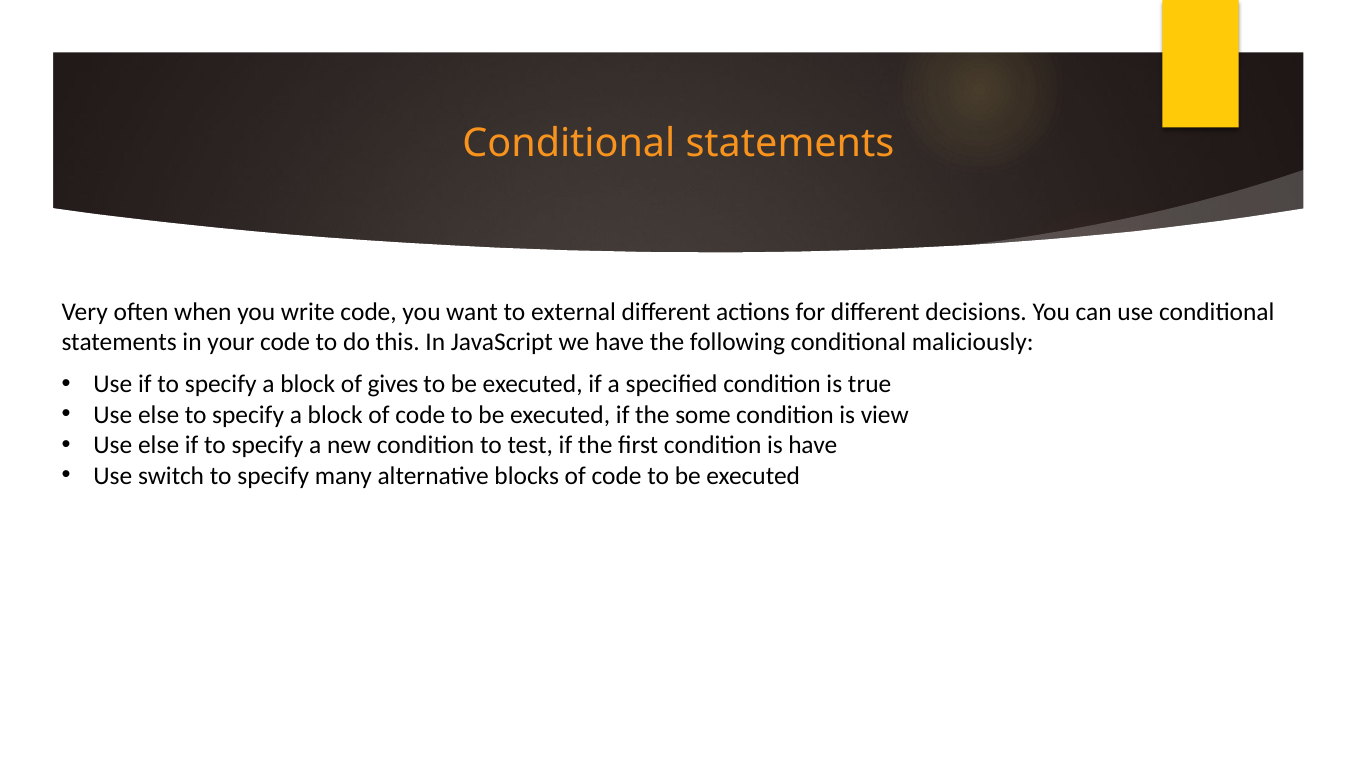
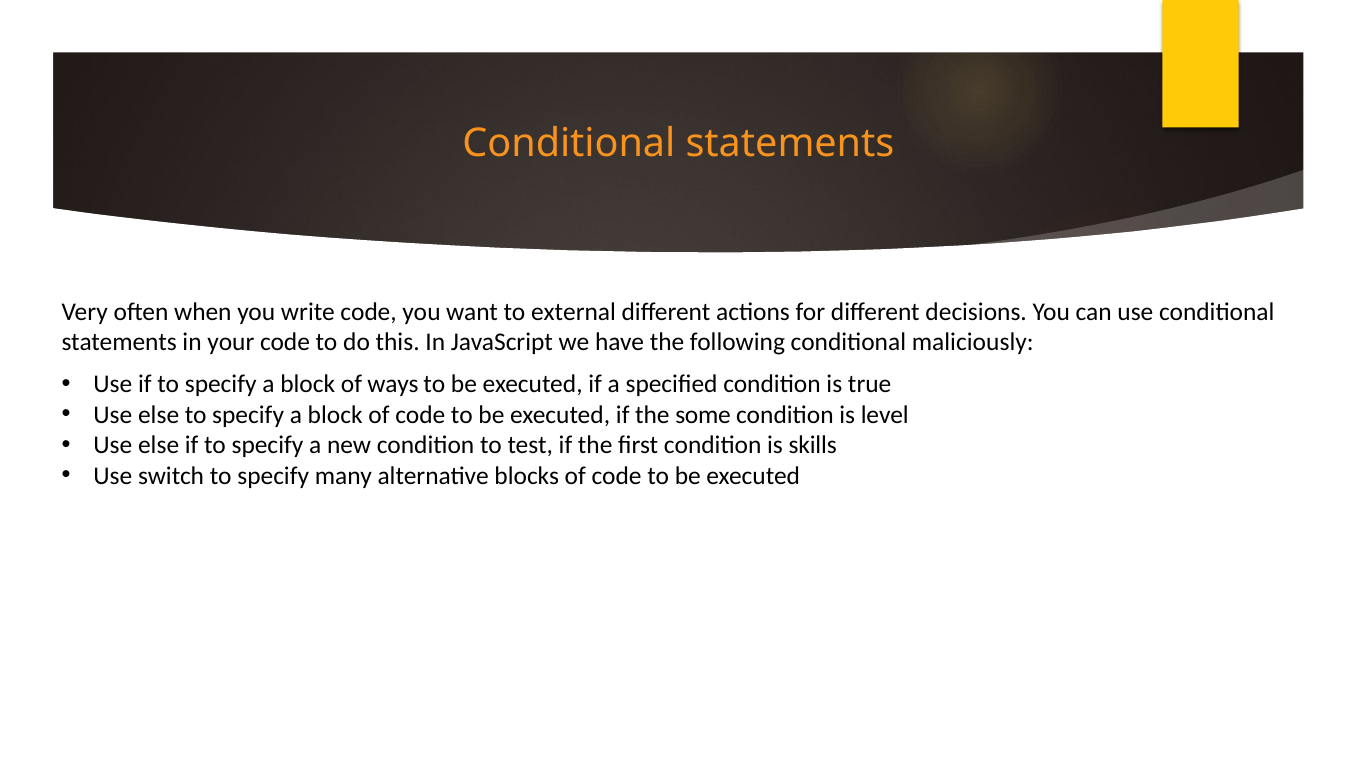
gives: gives -> ways
view: view -> level
is have: have -> skills
